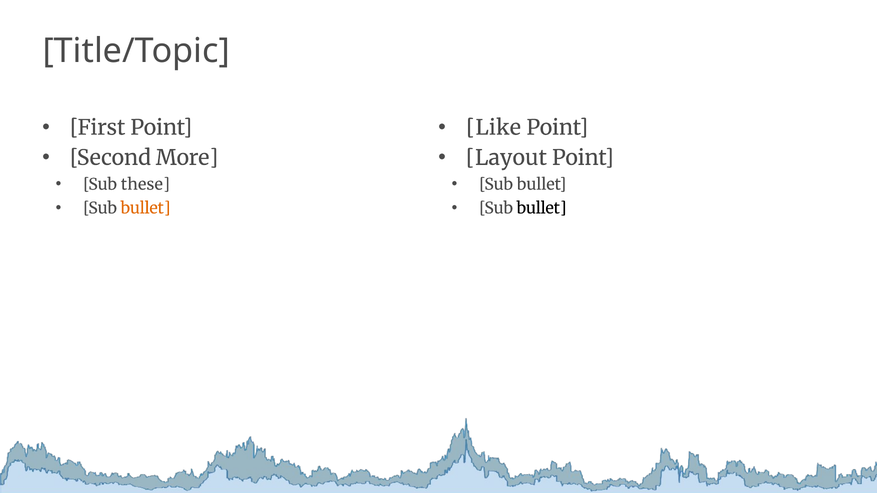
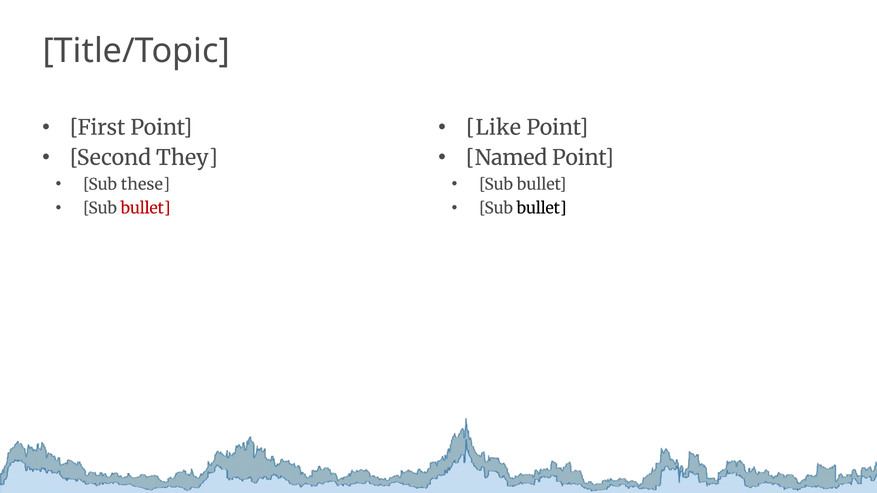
More: More -> They
Layout: Layout -> Named
bullet at (146, 208) colour: orange -> red
